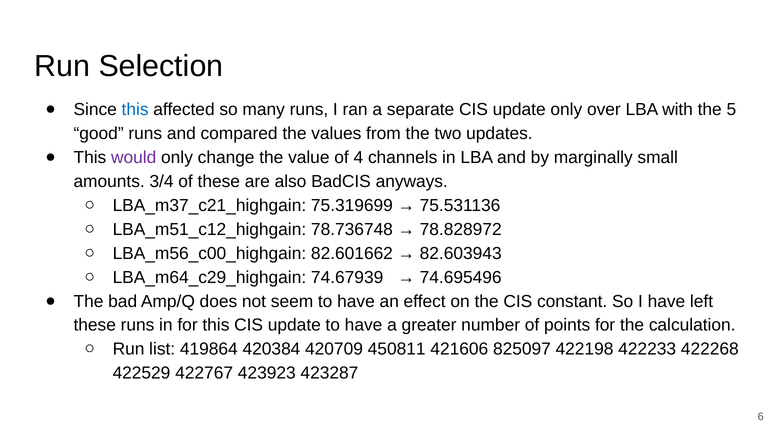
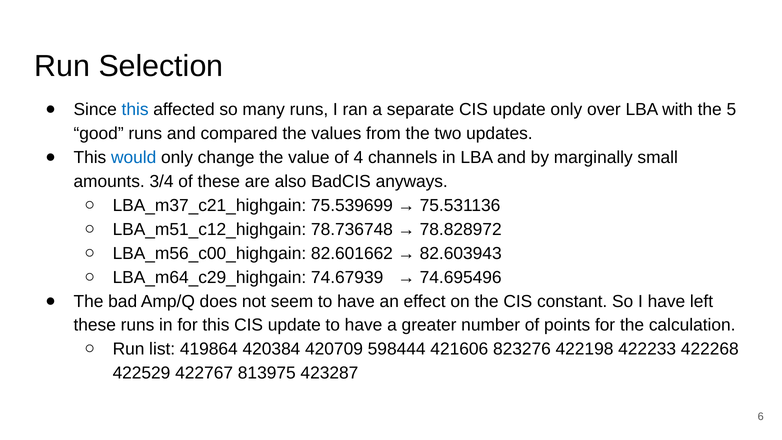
would colour: purple -> blue
75.319699: 75.319699 -> 75.539699
450811: 450811 -> 598444
825097: 825097 -> 823276
423923: 423923 -> 813975
